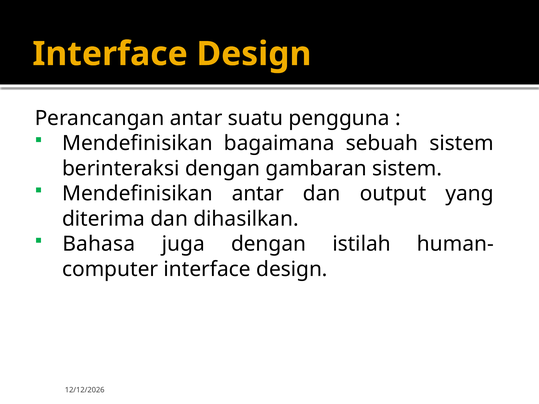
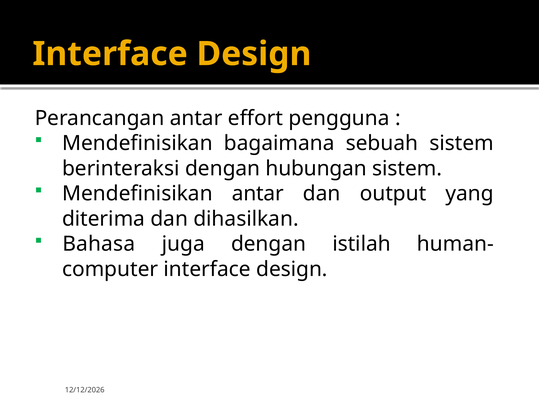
suatu: suatu -> effort
gambaran: gambaran -> hubungan
